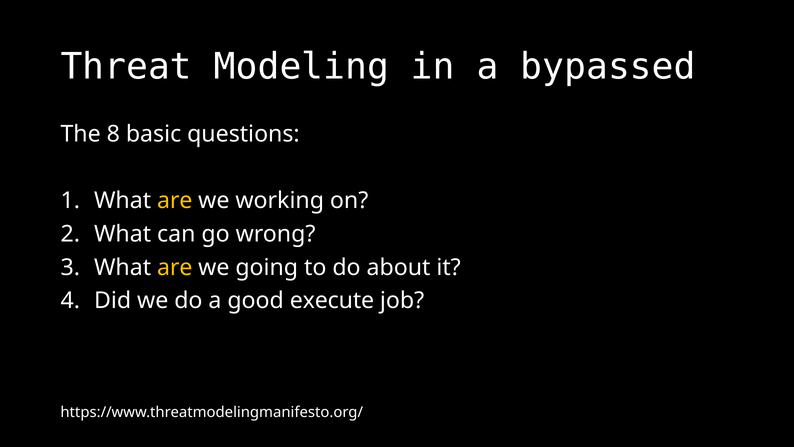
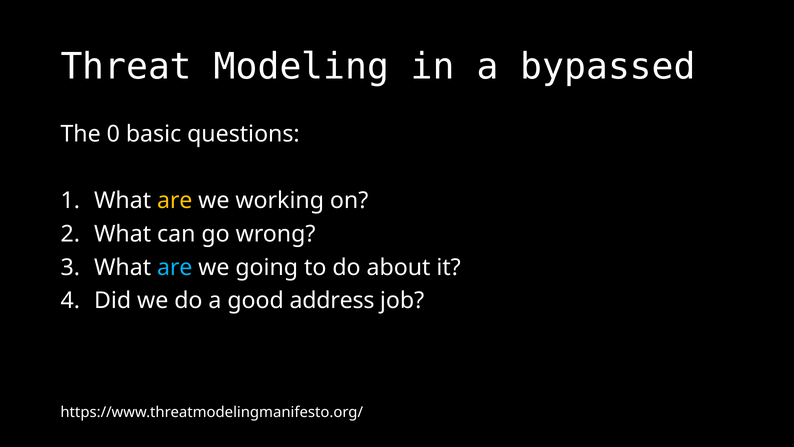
8: 8 -> 0
are at (175, 267) colour: yellow -> light blue
execute: execute -> address
